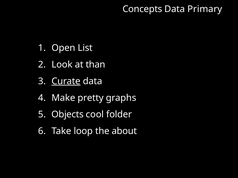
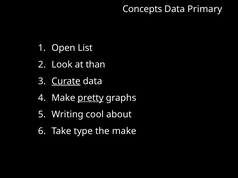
pretty underline: none -> present
Objects: Objects -> Writing
folder: folder -> about
loop: loop -> type
the about: about -> make
